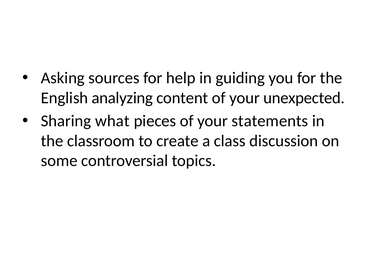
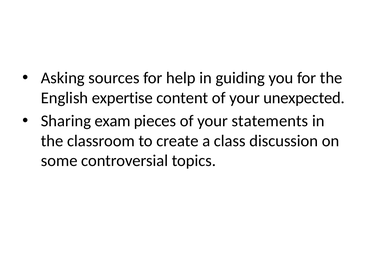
analyzing: analyzing -> expertise
what: what -> exam
